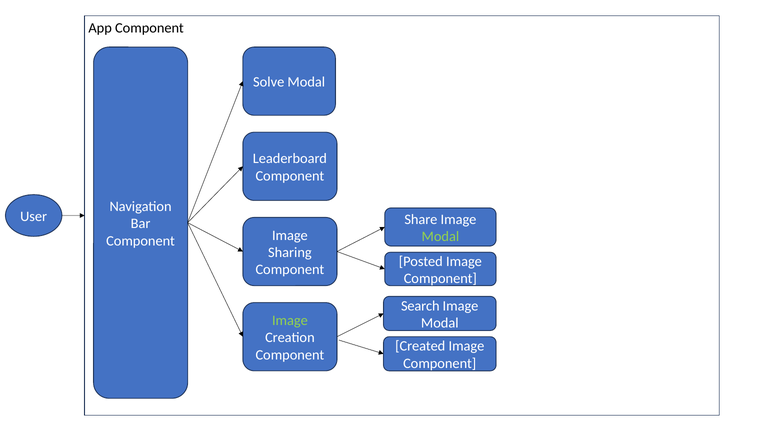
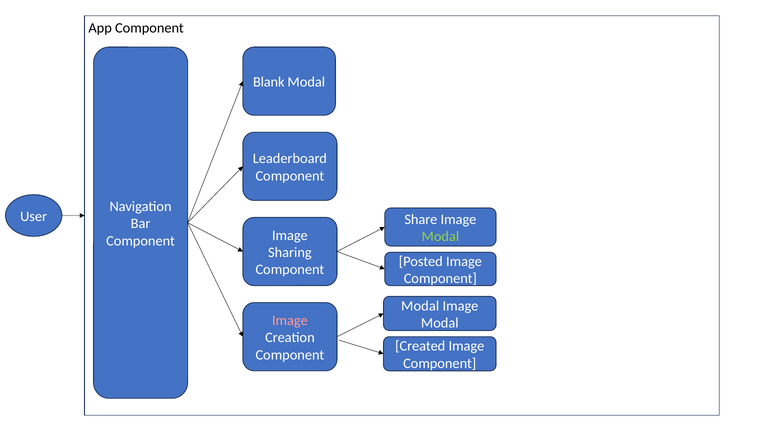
Solve: Solve -> Blank
Search at (420, 306): Search -> Modal
Image at (290, 321) colour: light green -> pink
